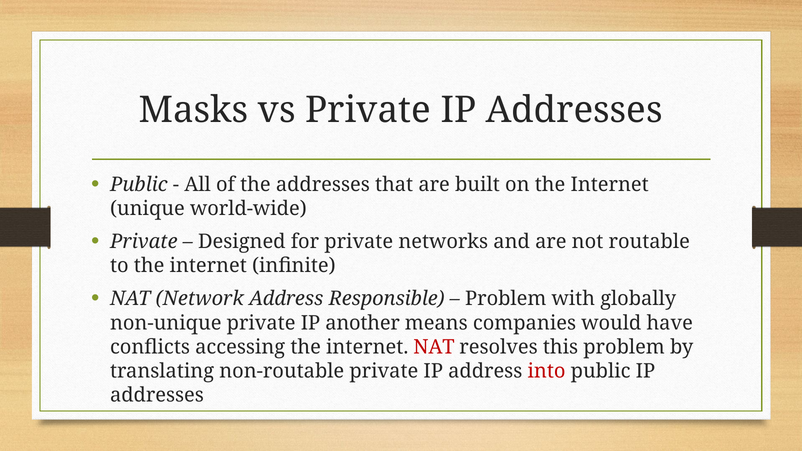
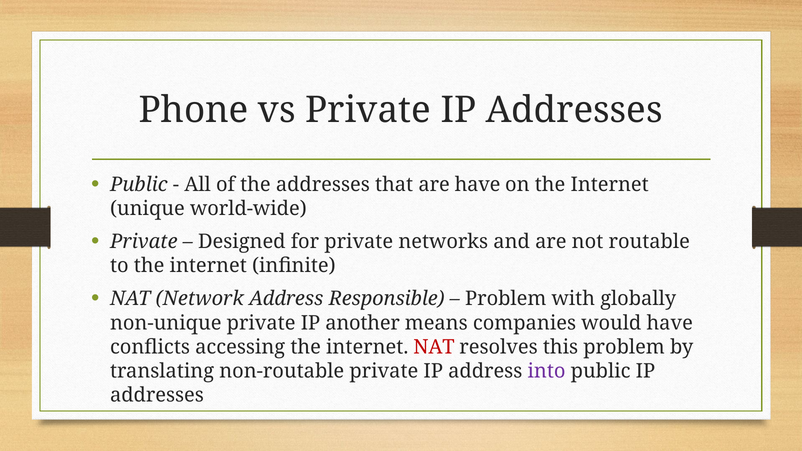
Masks: Masks -> Phone
are built: built -> have
into colour: red -> purple
